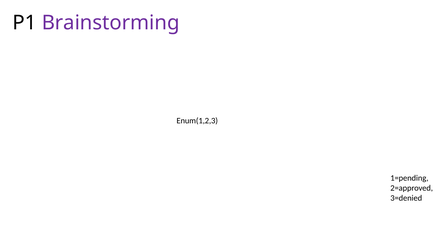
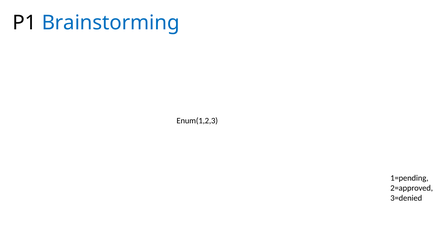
Brainstorming colour: purple -> blue
